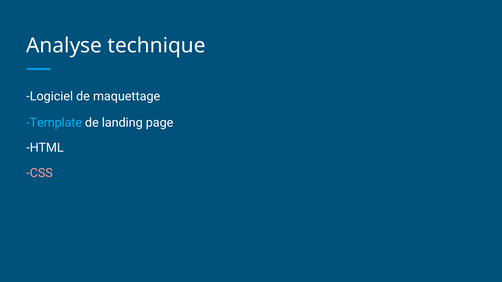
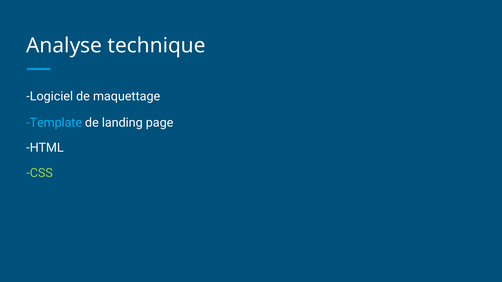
CSS colour: pink -> light green
